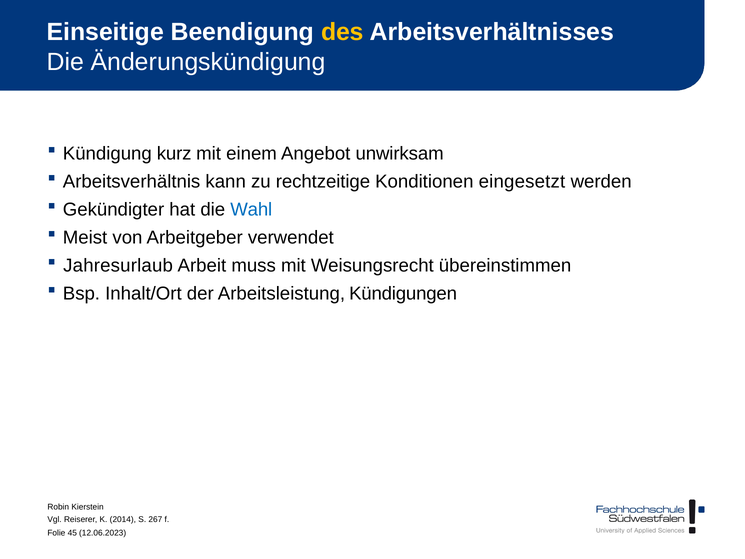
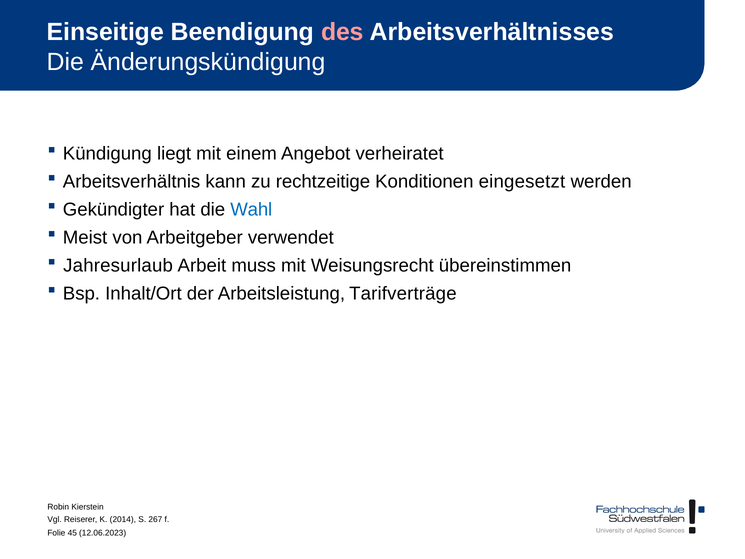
des colour: yellow -> pink
kurz: kurz -> liegt
unwirksam: unwirksam -> verheiratet
Kündigungen: Kündigungen -> Tarifverträge
